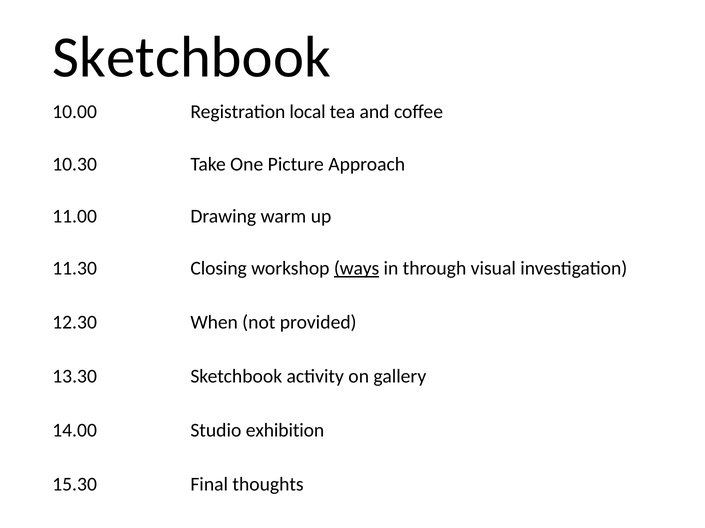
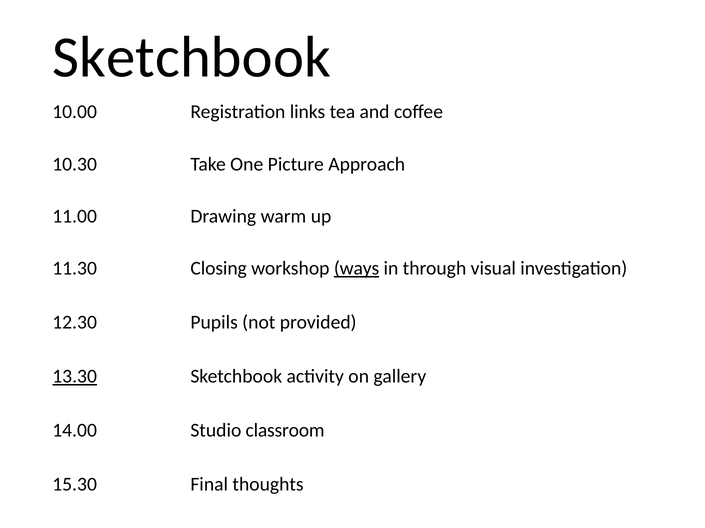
local: local -> links
When: When -> Pupils
13.30 underline: none -> present
exhibition: exhibition -> classroom
